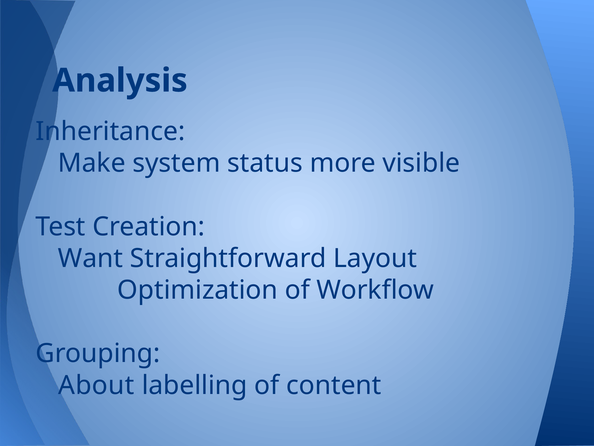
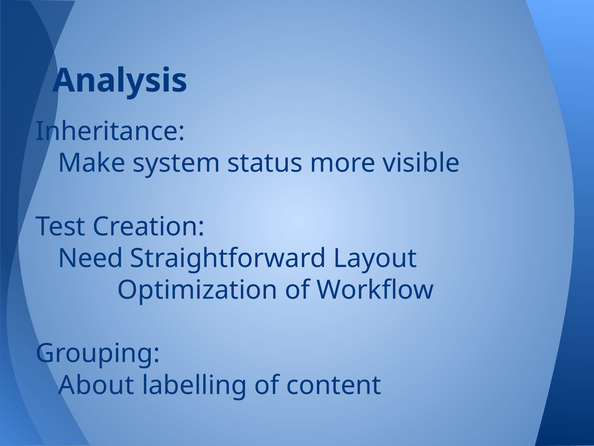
Want: Want -> Need
